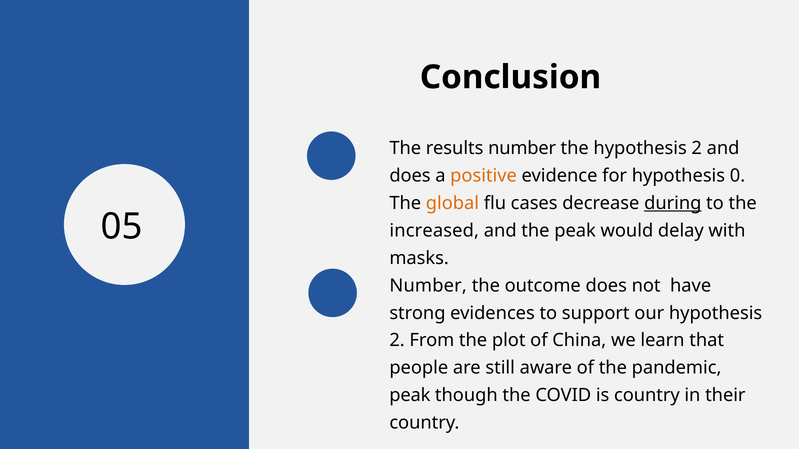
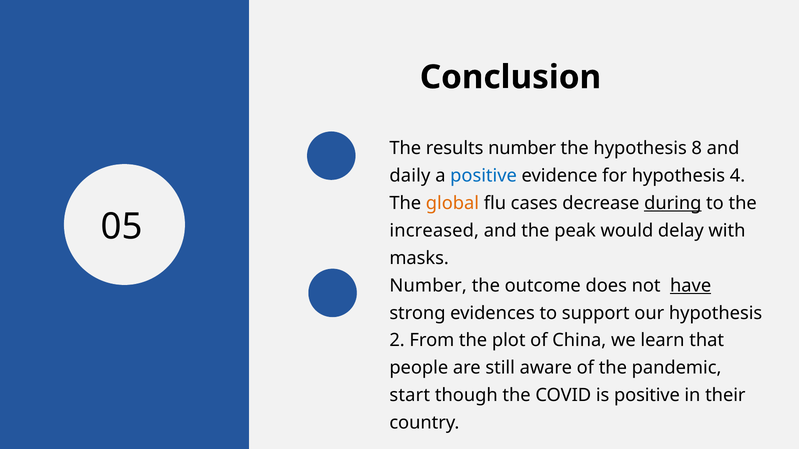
the hypothesis 2: 2 -> 8
does at (410, 176): does -> daily
positive at (484, 176) colour: orange -> blue
0: 0 -> 4
have underline: none -> present
peak at (410, 396): peak -> start
is country: country -> positive
